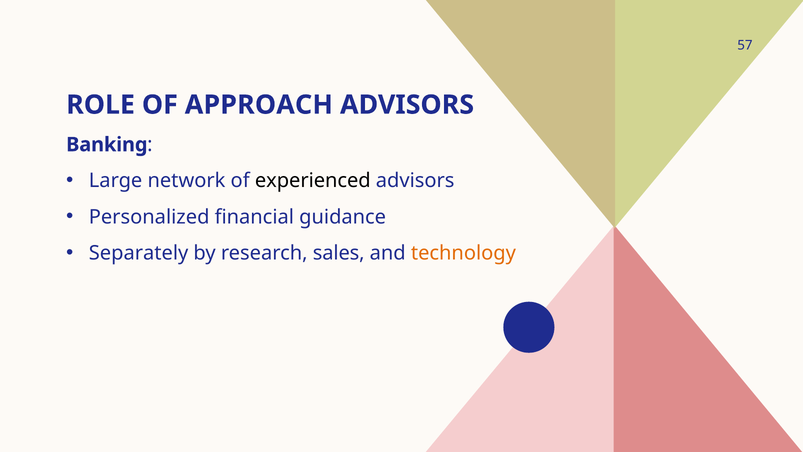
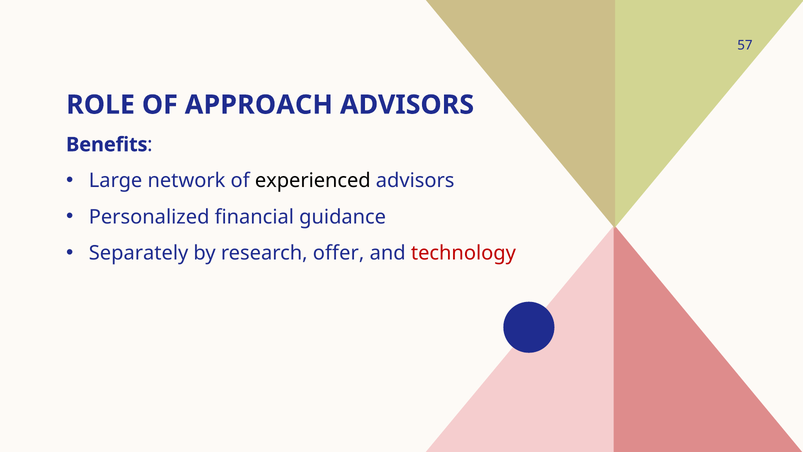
Banking: Banking -> Benefits
sales: sales -> offer
technology colour: orange -> red
